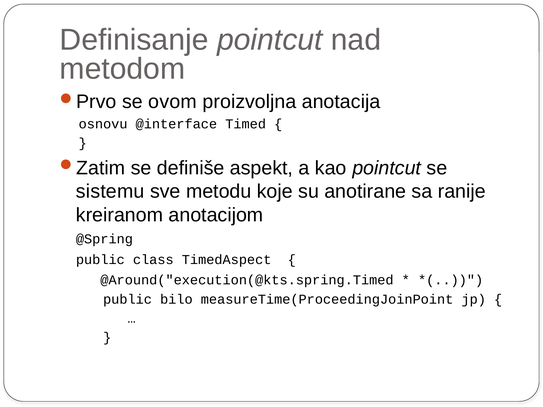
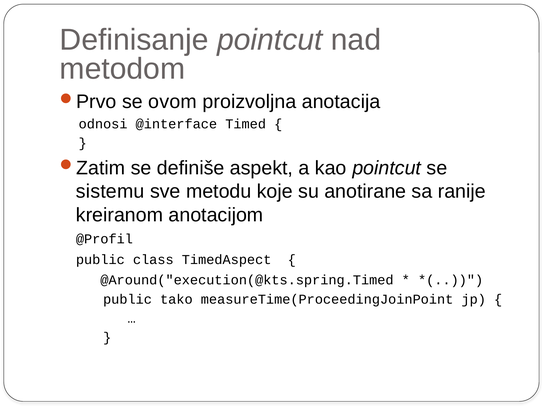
osnovu: osnovu -> odnosi
@Spring: @Spring -> @Profil
bilo: bilo -> tako
